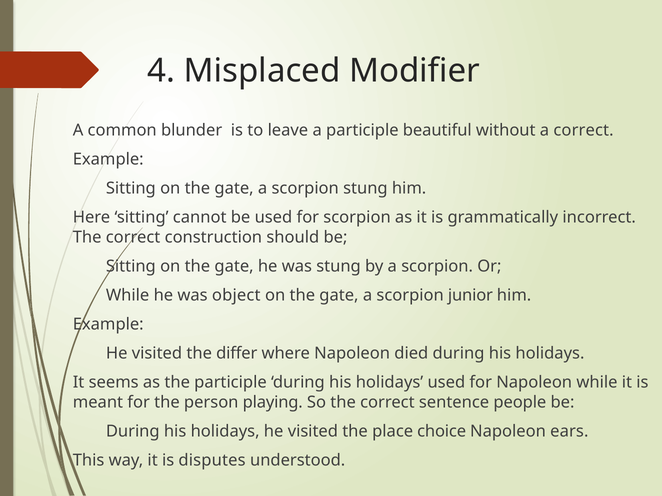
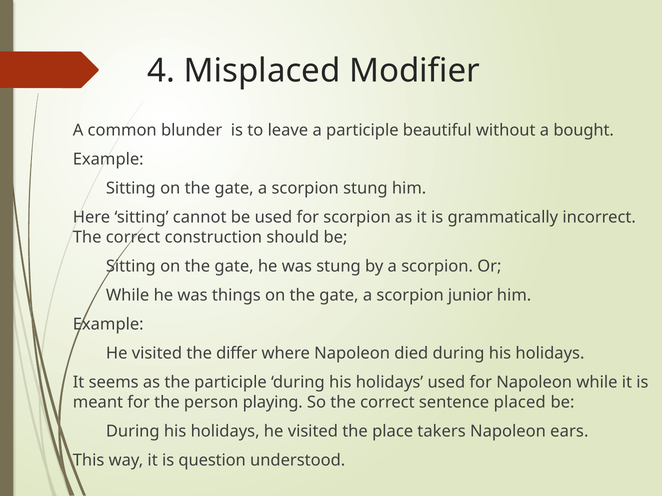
a correct: correct -> bought
object: object -> things
people: people -> placed
choice: choice -> takers
disputes: disputes -> question
